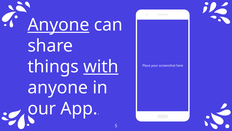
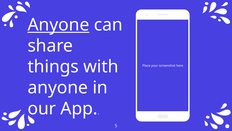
with underline: present -> none
